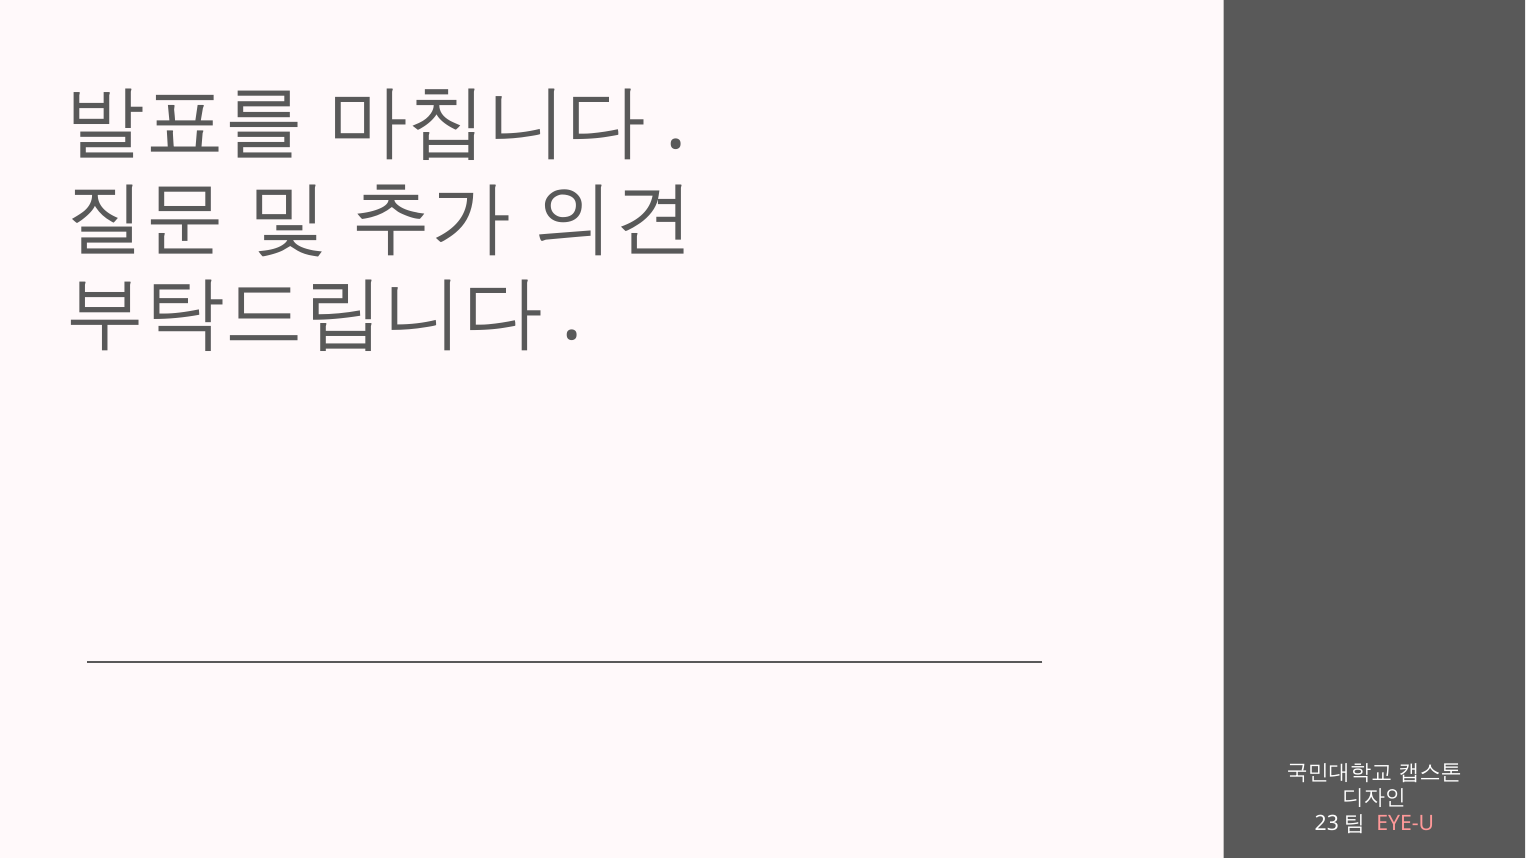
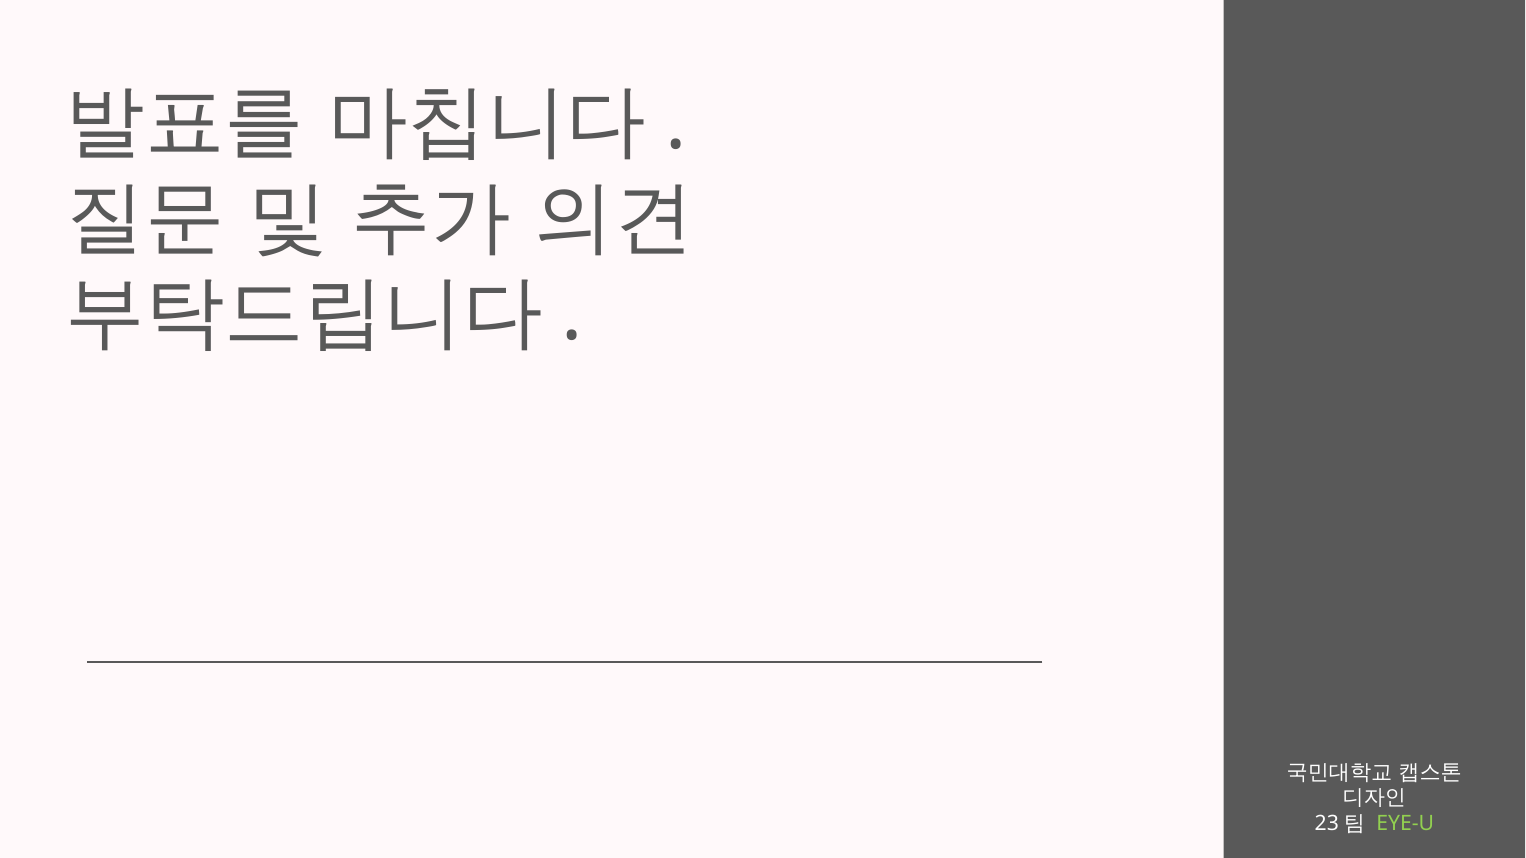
EYE-U colour: pink -> light green
